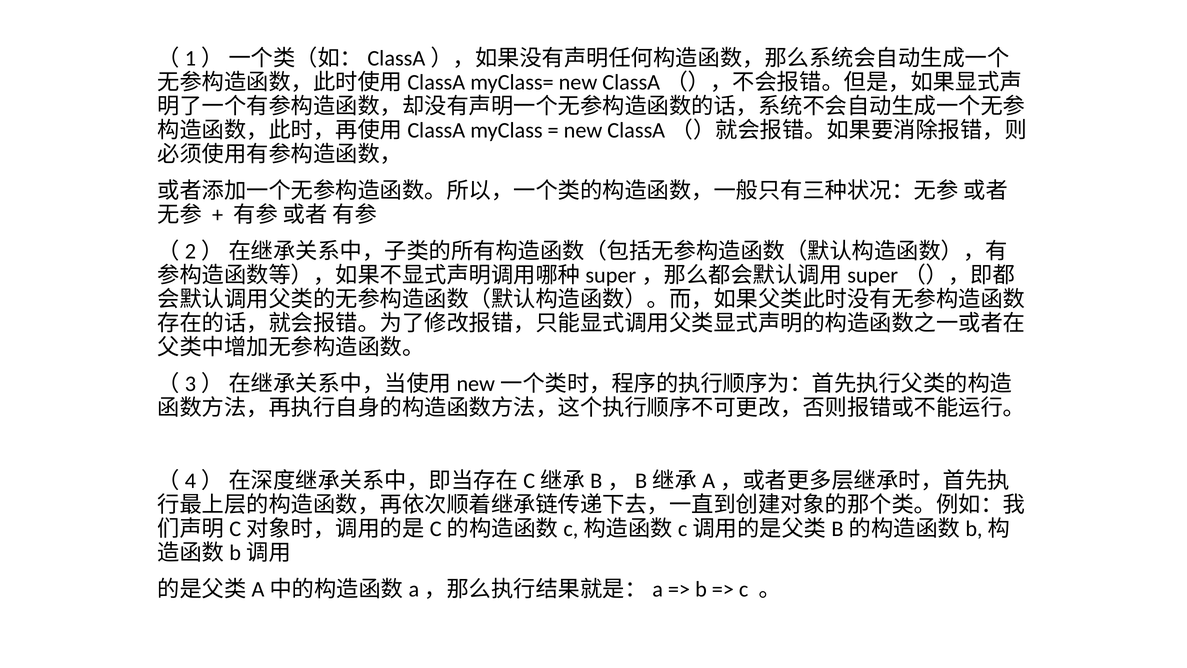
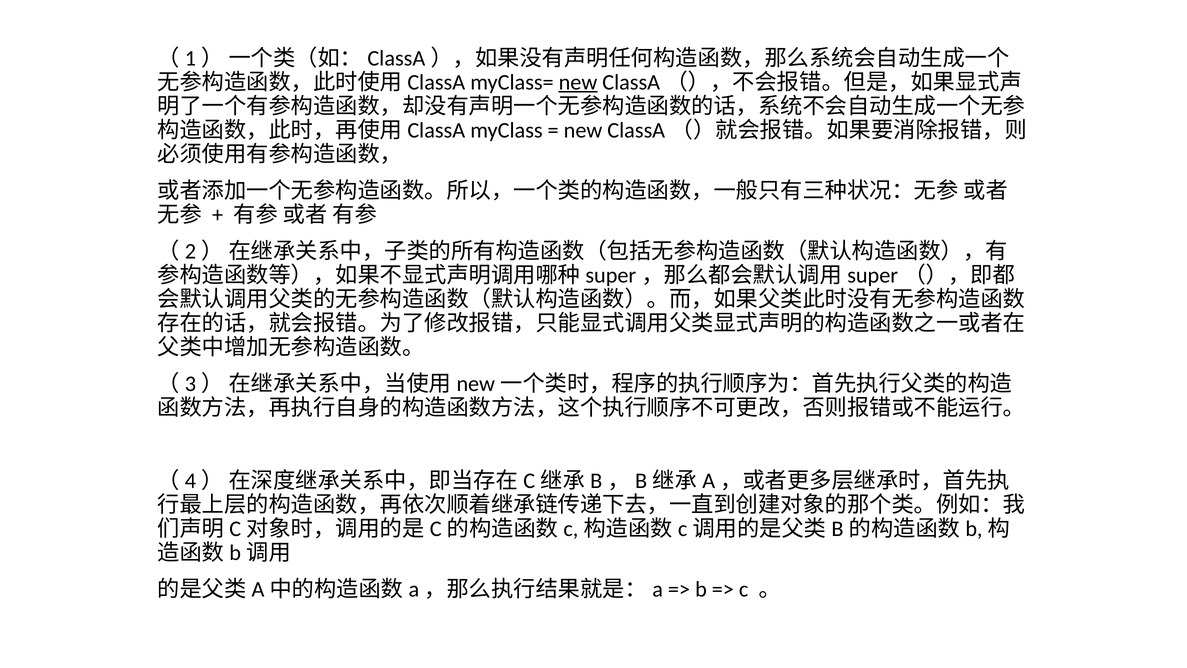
new at (578, 82) underline: none -> present
